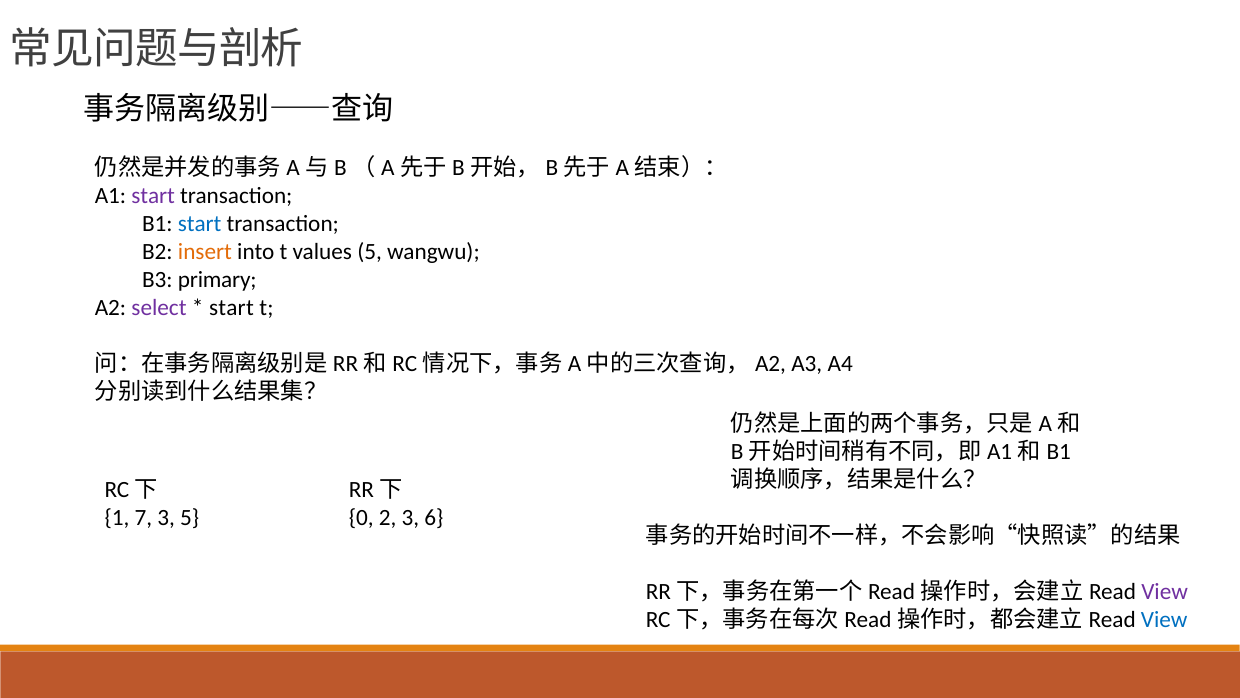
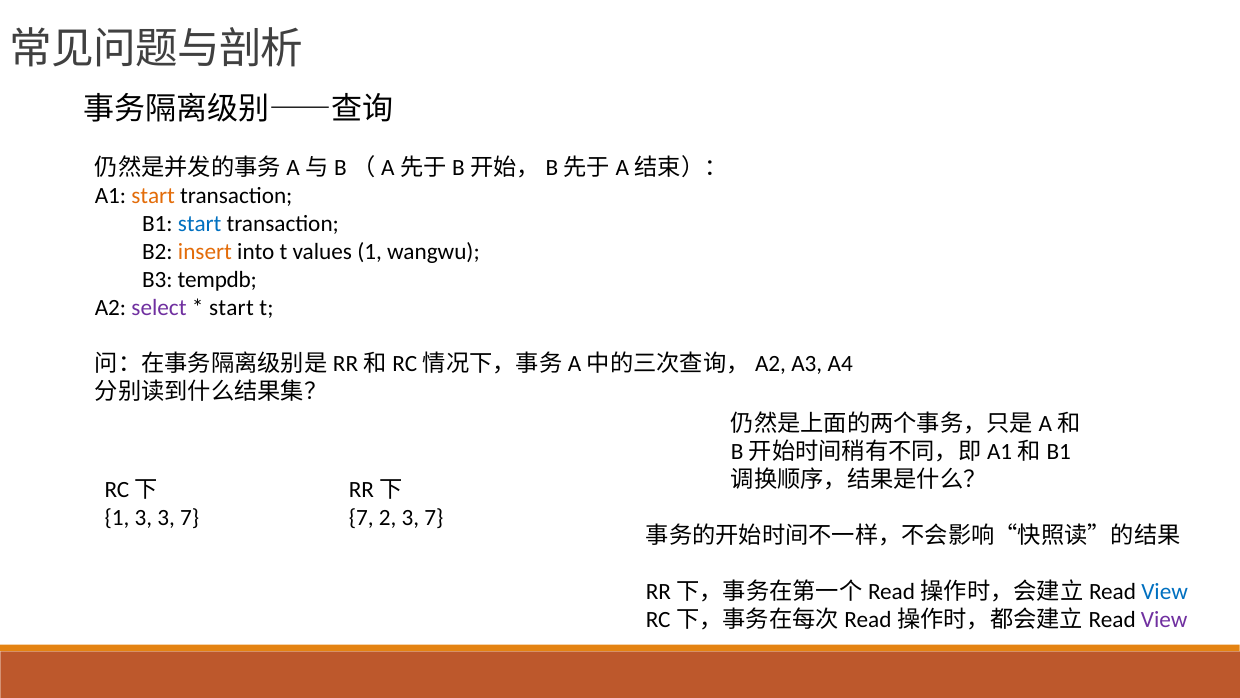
start at (153, 196) colour: purple -> orange
values 5: 5 -> 1
primary: primary -> tempdb
1 7: 7 -> 3
5 at (190, 518): 5 -> 7
0 at (361, 518): 0 -> 7
2 3 6: 6 -> 7
View at (1165, 591) colour: purple -> blue
View at (1164, 619) colour: blue -> purple
